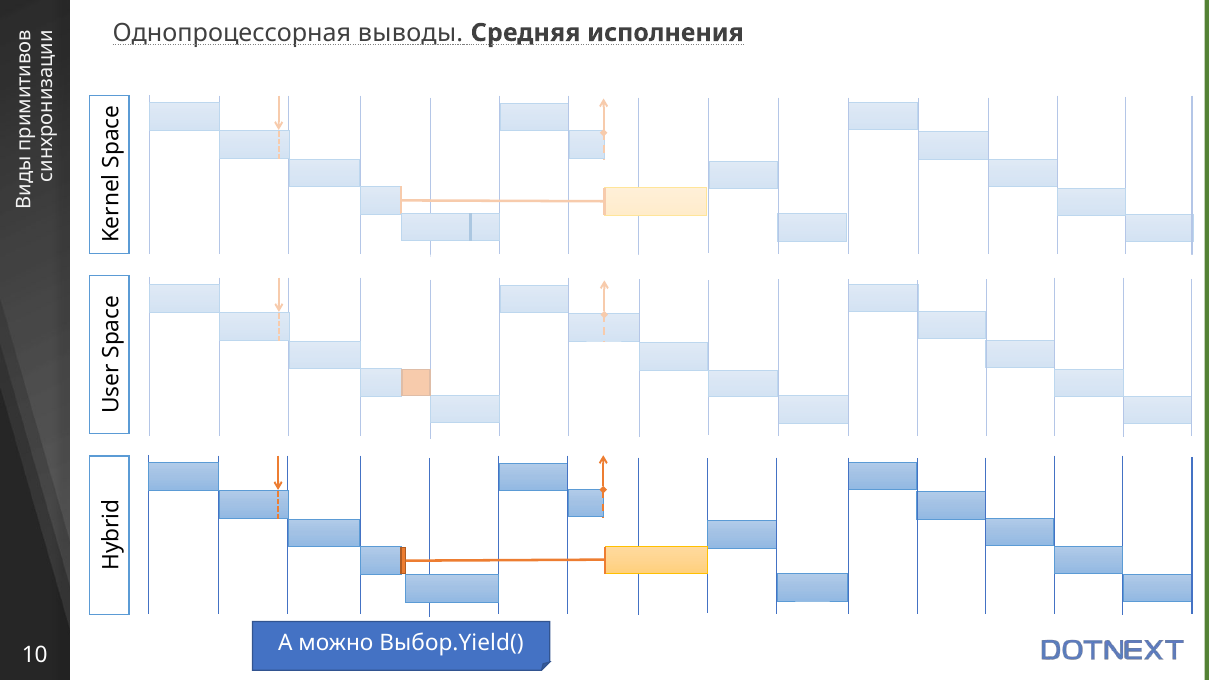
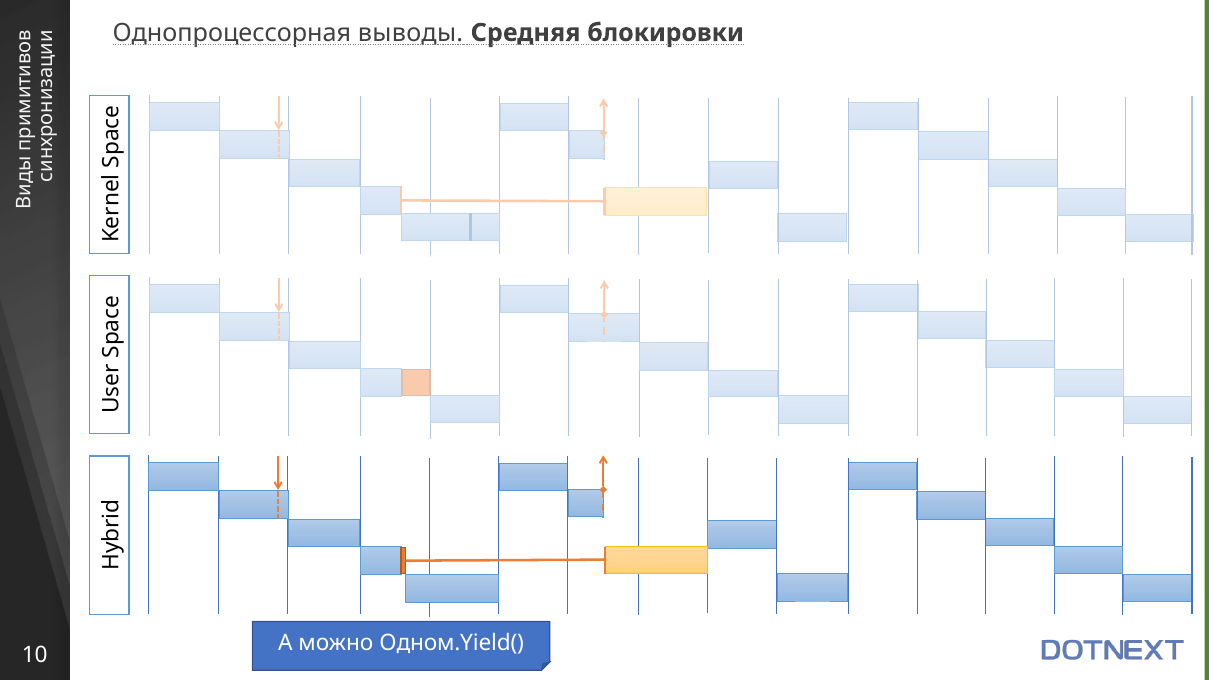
исполнения: исполнения -> блокировки
Выбор.Yield(: Выбор.Yield( -> Одном.Yield(
